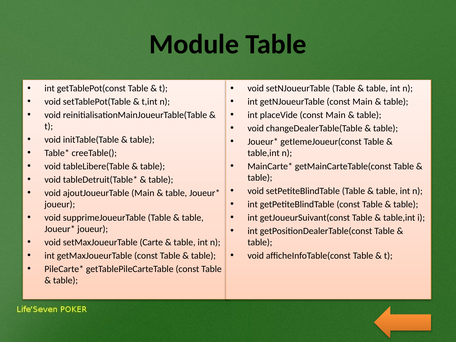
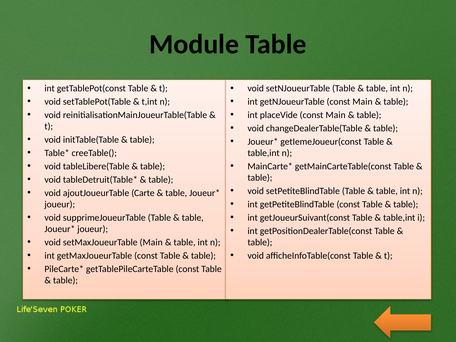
ajoutJoueurTable Main: Main -> Carte
setMaxJoueurTable Carte: Carte -> Main
